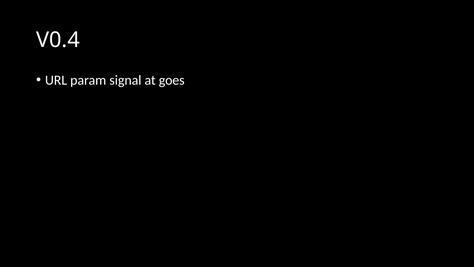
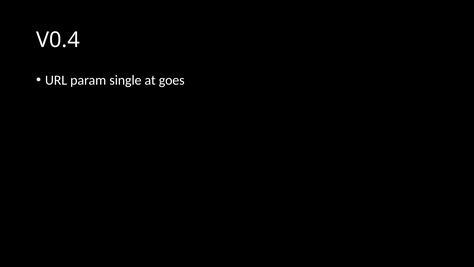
signal: signal -> single
